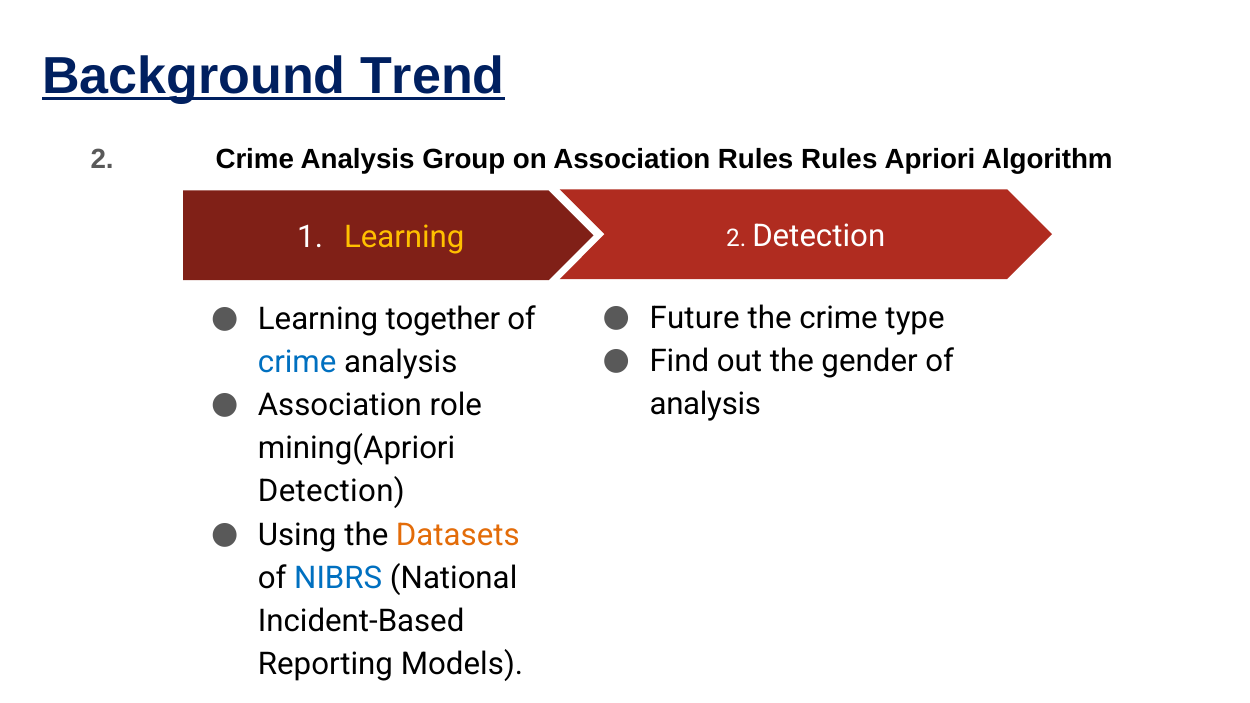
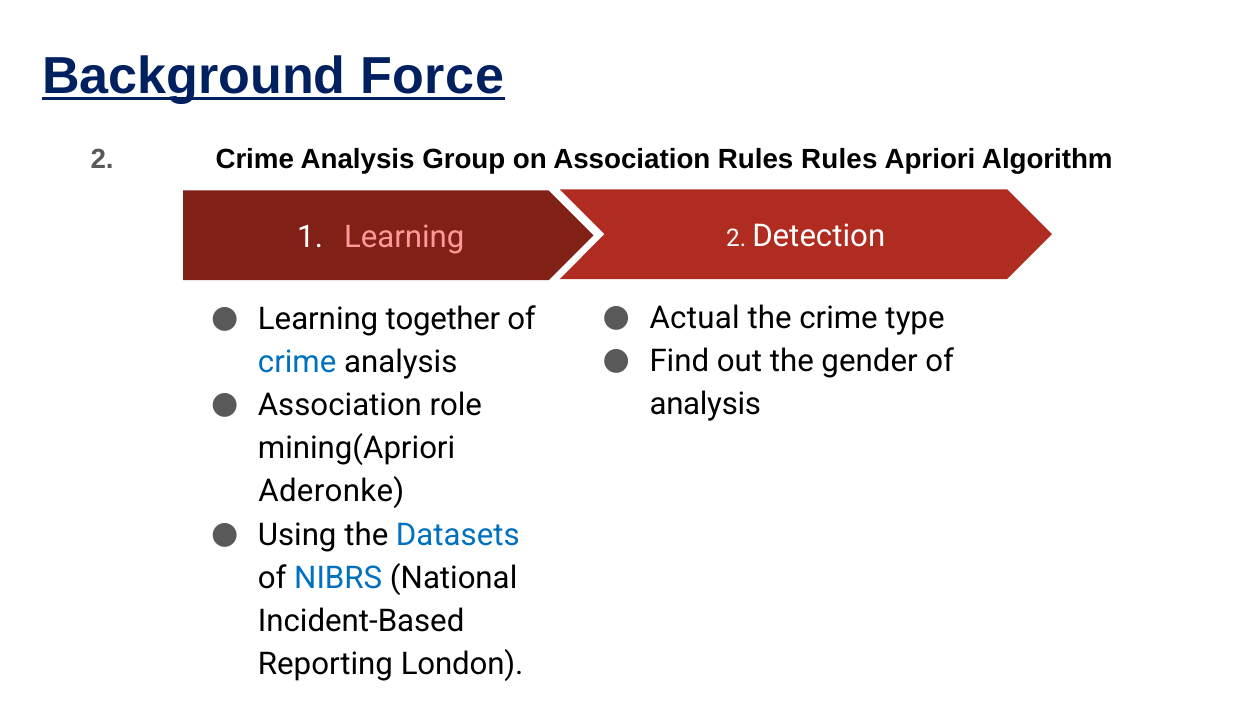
Trend: Trend -> Force
Learning at (404, 238) colour: yellow -> pink
Future: Future -> Actual
Detection at (331, 492): Detection -> Aderonke
Datasets colour: orange -> blue
Models: Models -> London
